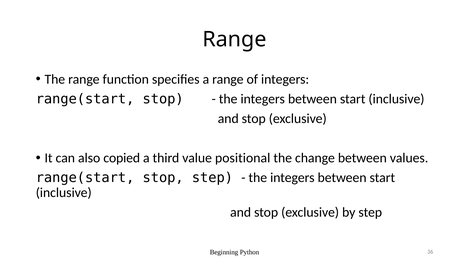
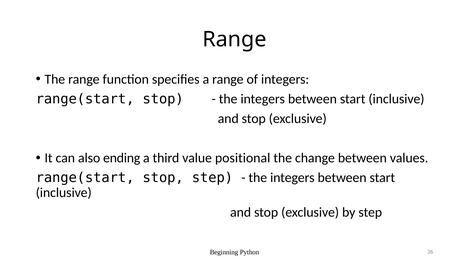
copied: copied -> ending
